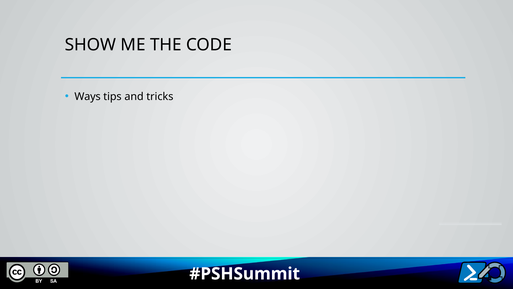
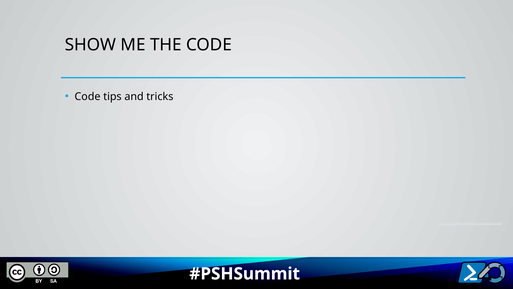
Ways at (88, 96): Ways -> Code
